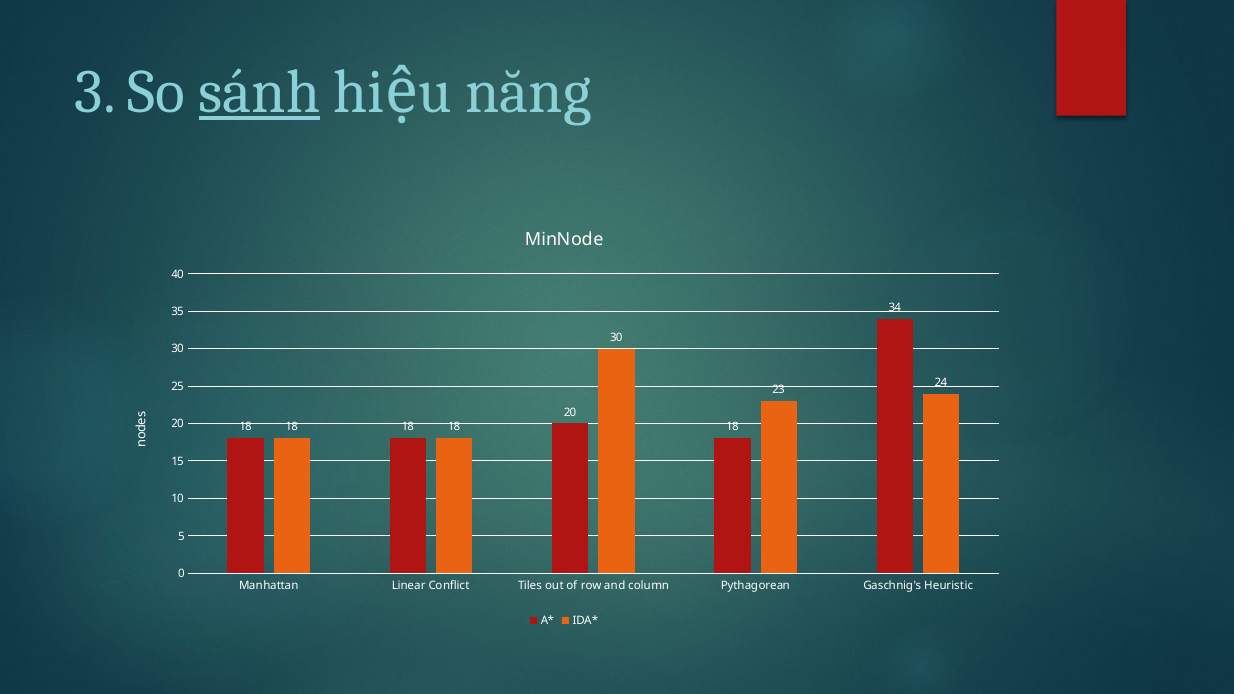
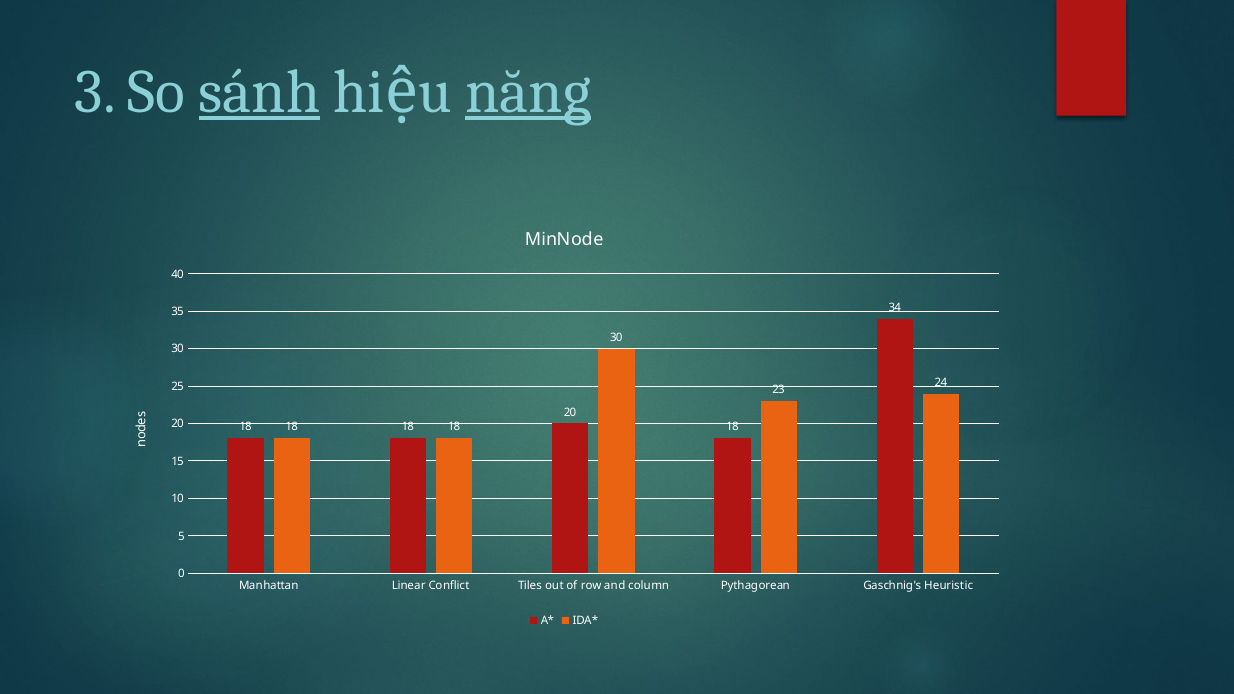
năng underline: none -> present
